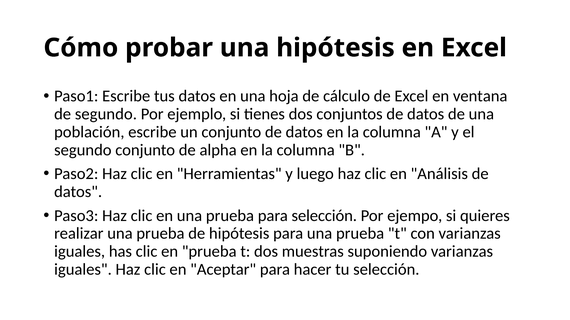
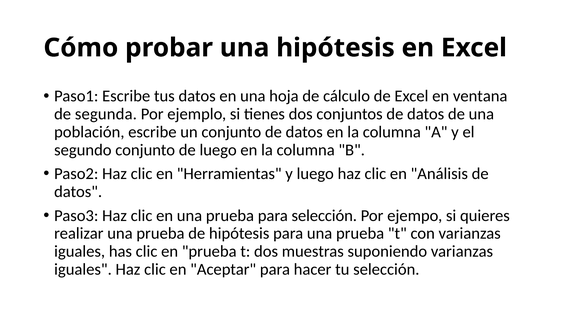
de segundo: segundo -> segunda
de alpha: alpha -> luego
